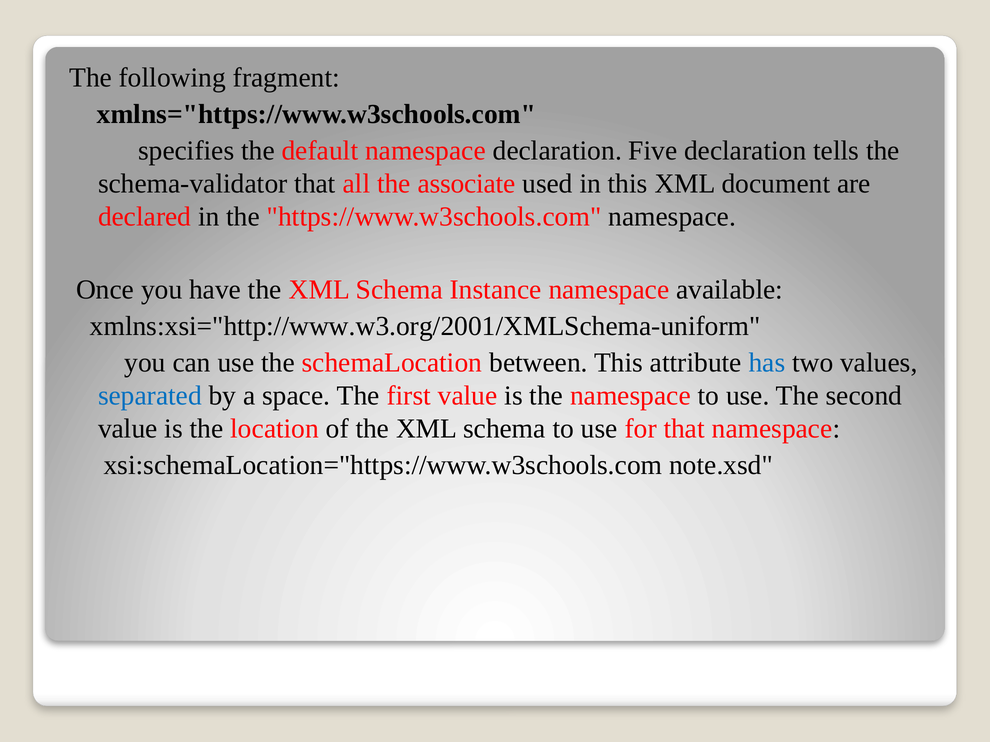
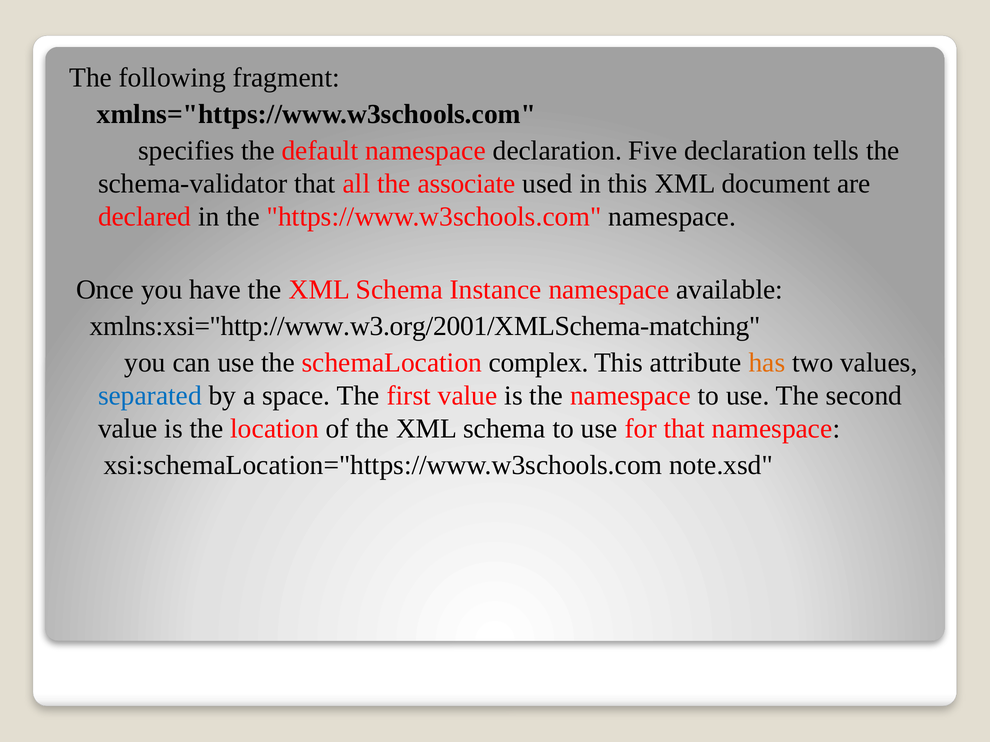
xmlns:xsi="http://www.w3.org/2001/XMLSchema-uniform: xmlns:xsi="http://www.w3.org/2001/XMLSchema-uniform -> xmlns:xsi="http://www.w3.org/2001/XMLSchema-matching
between: between -> complex
has colour: blue -> orange
